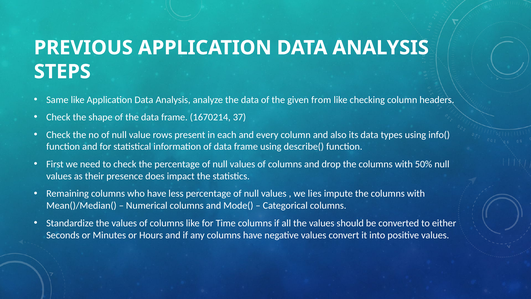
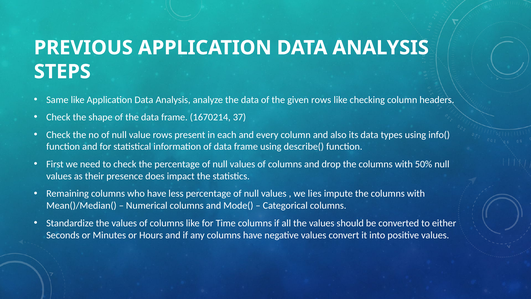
given from: from -> rows
